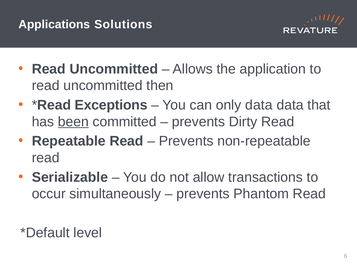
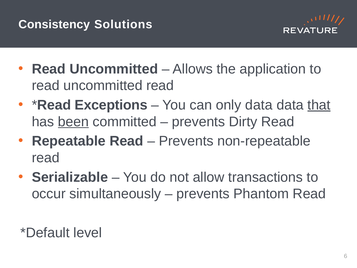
Applications: Applications -> Consistency
uncommitted then: then -> read
that underline: none -> present
